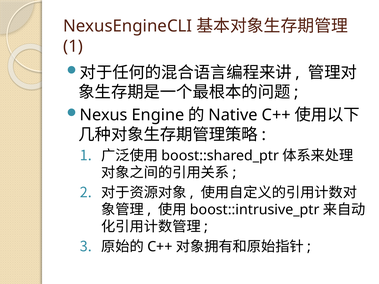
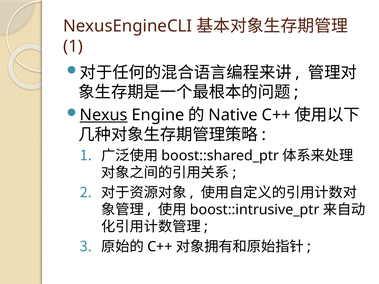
Nexus underline: none -> present
